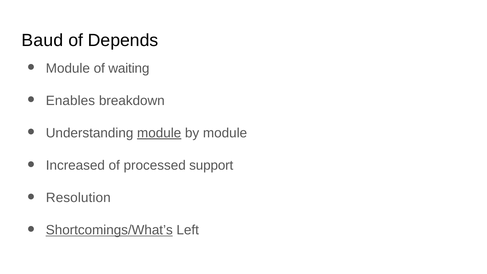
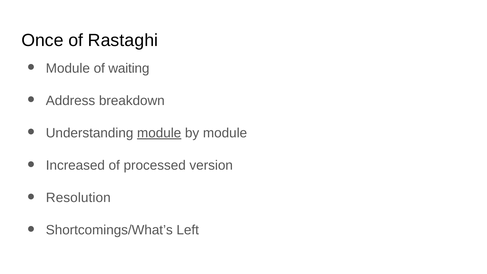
Baud: Baud -> Once
Depends: Depends -> Rastaghi
Enables: Enables -> Address
support: support -> version
Shortcomings/What’s underline: present -> none
